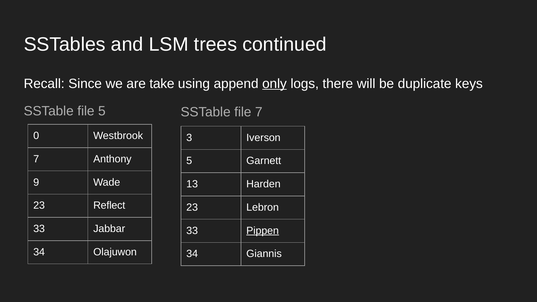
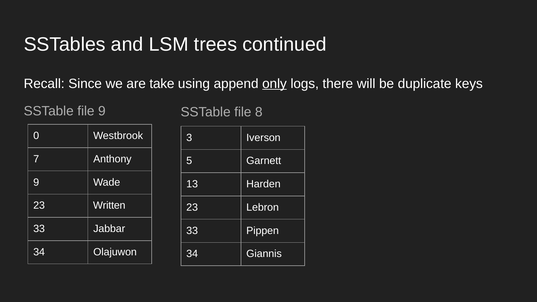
file 5: 5 -> 9
file 7: 7 -> 8
Reflect: Reflect -> Written
Pippen underline: present -> none
